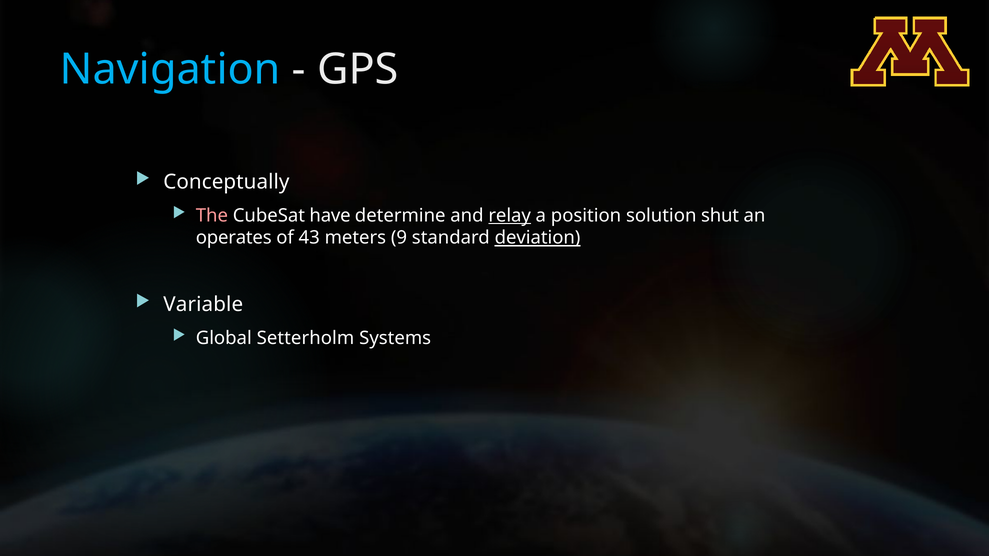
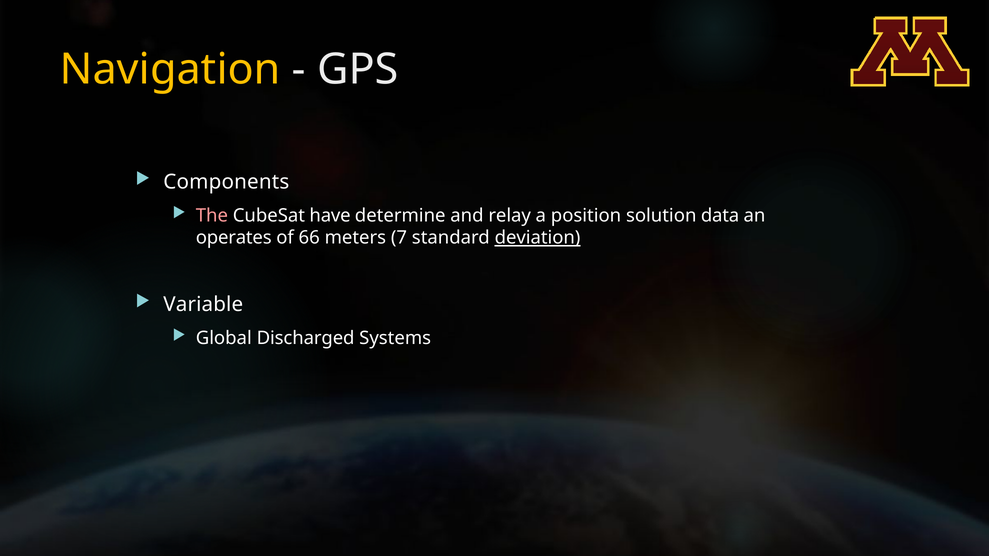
Navigation colour: light blue -> yellow
Conceptually: Conceptually -> Components
relay underline: present -> none
shut: shut -> data
43: 43 -> 66
9: 9 -> 7
Setterholm: Setterholm -> Discharged
